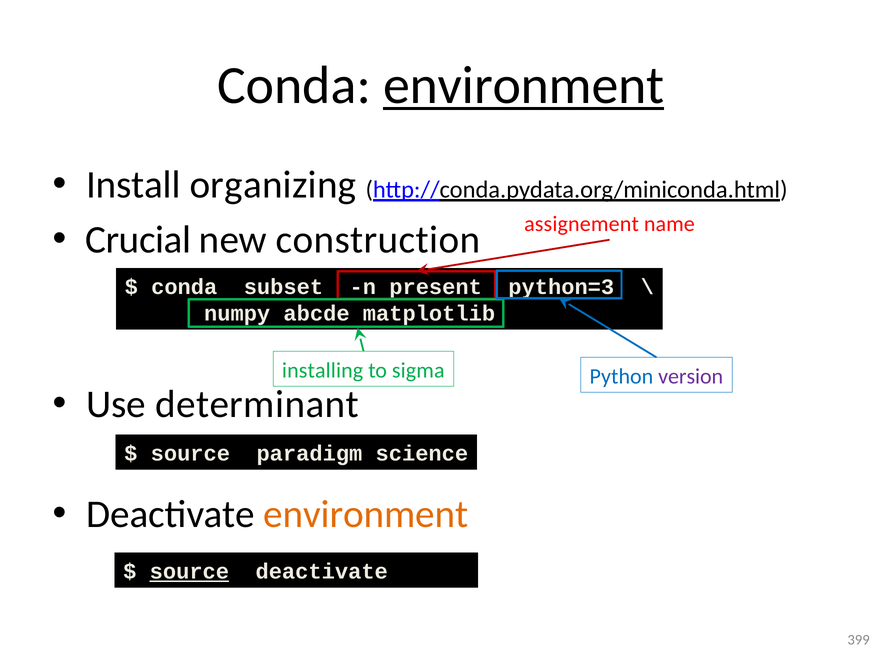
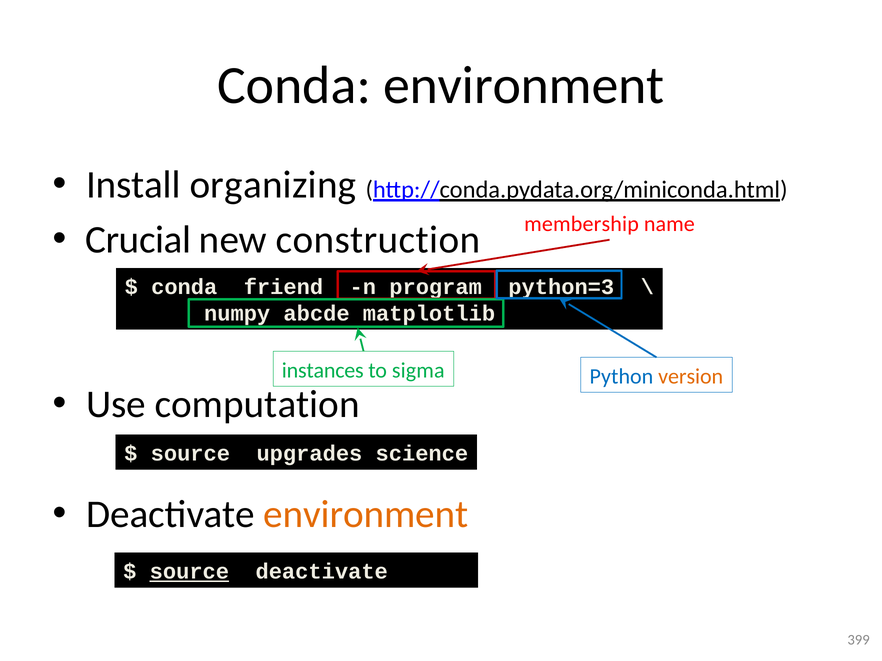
environment at (524, 85) underline: present -> none
assignement: assignement -> membership
subset: subset -> friend
present: present -> program
installing: installing -> instances
version colour: purple -> orange
determinant: determinant -> computation
paradigm: paradigm -> upgrades
